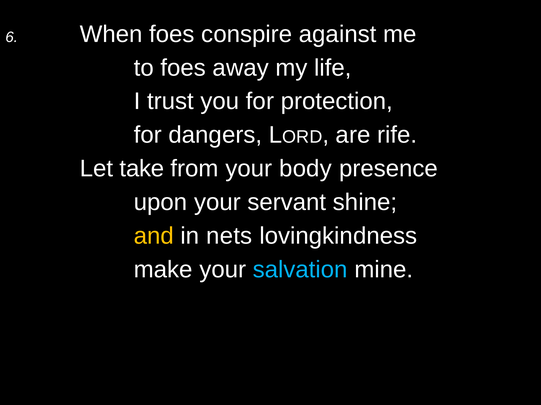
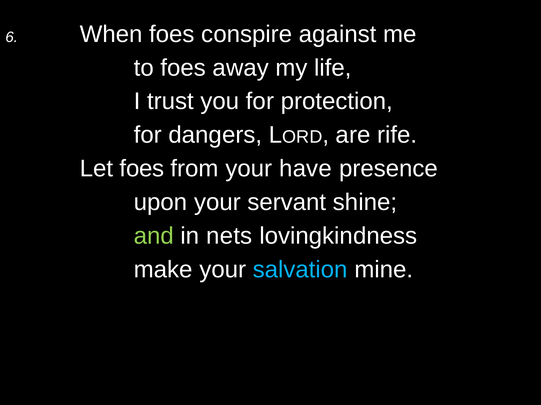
Let take: take -> foes
body: body -> have
and colour: yellow -> light green
